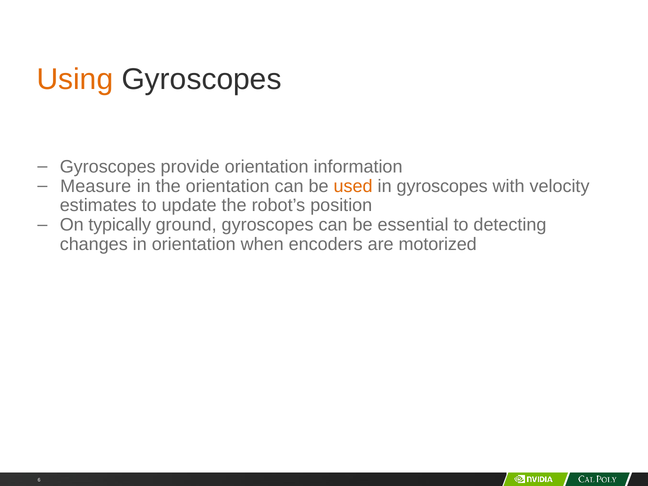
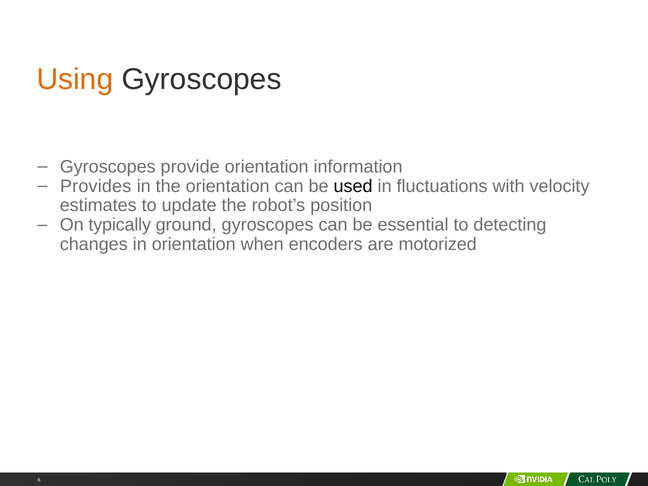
Measure: Measure -> Provides
used colour: orange -> black
in gyroscopes: gyroscopes -> fluctuations
